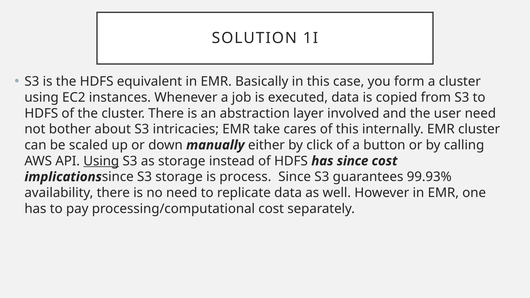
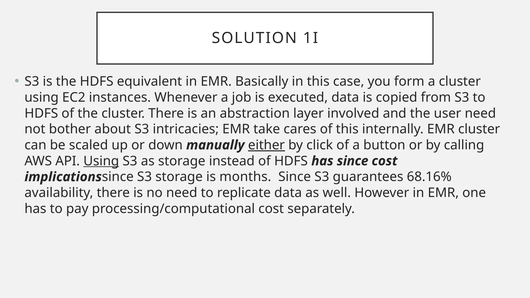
either underline: none -> present
process: process -> months
99.93%: 99.93% -> 68.16%
